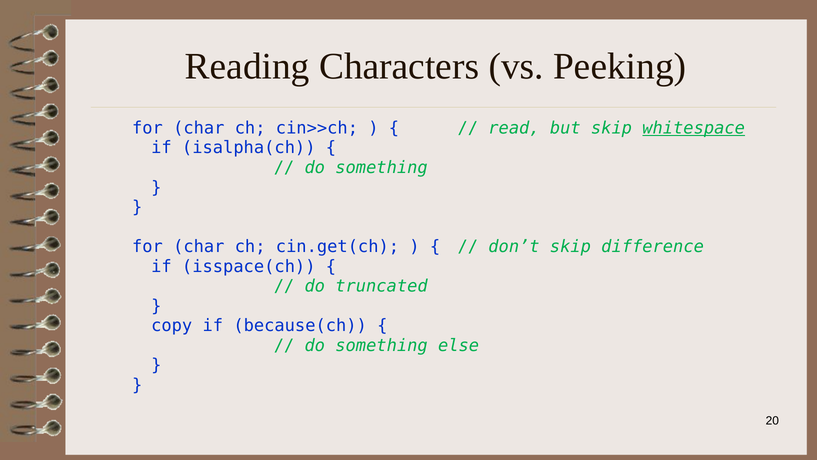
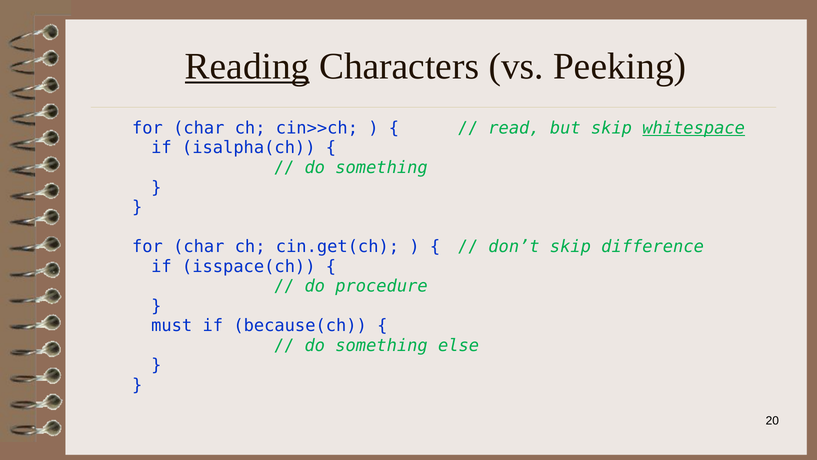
Reading underline: none -> present
truncated: truncated -> procedure
copy: copy -> must
